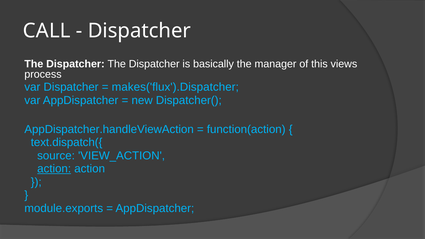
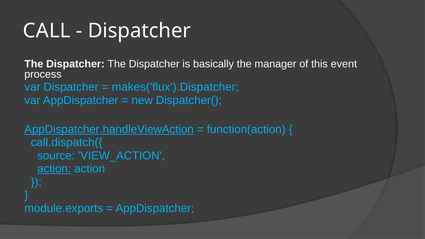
views: views -> event
AppDispatcher.handleViewAction underline: none -> present
text.dispatch({: text.dispatch({ -> call.dispatch({
